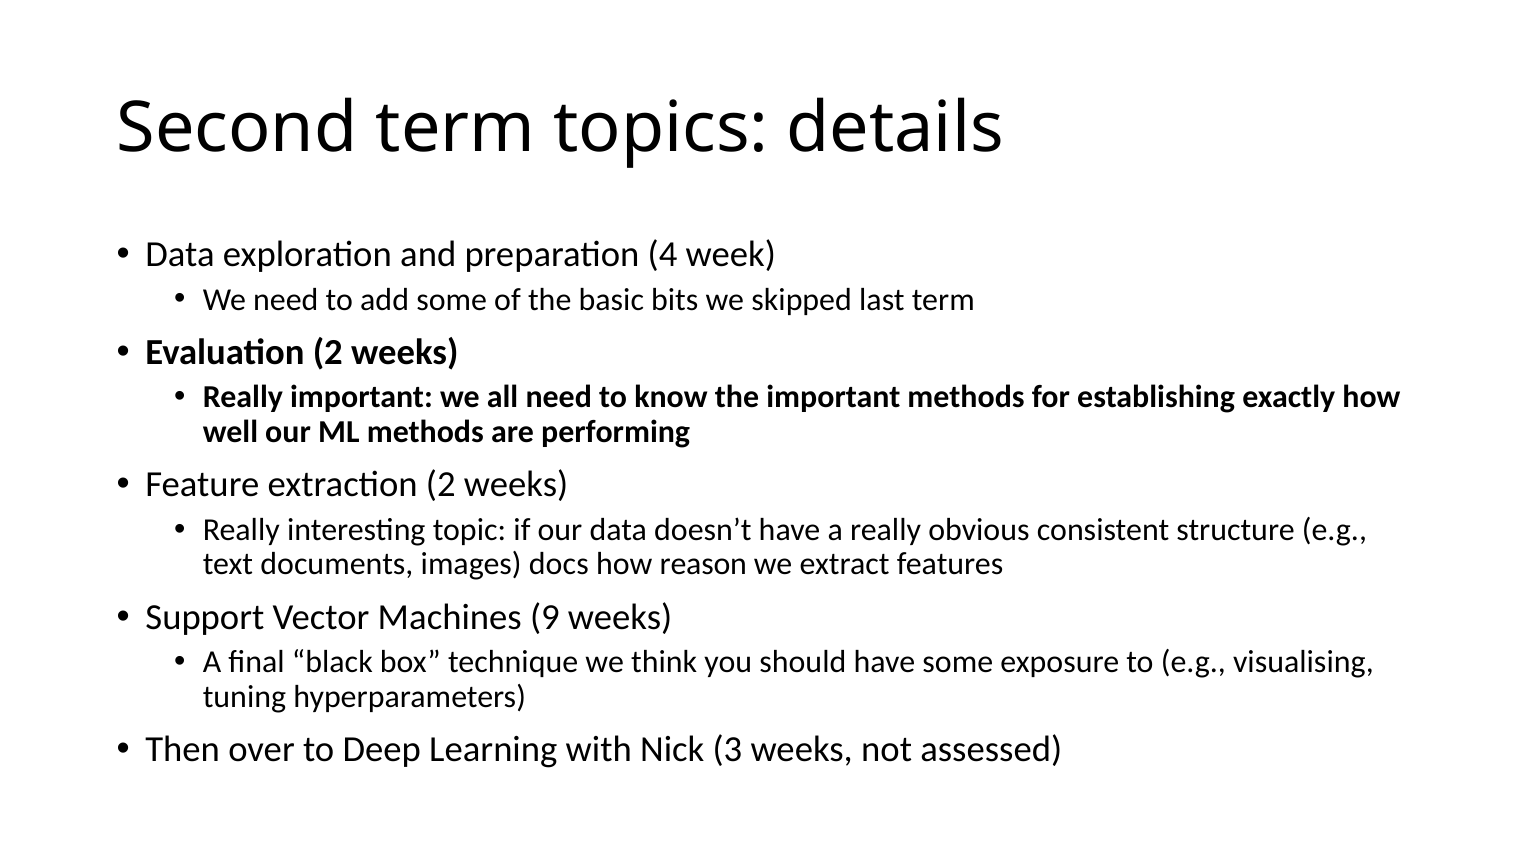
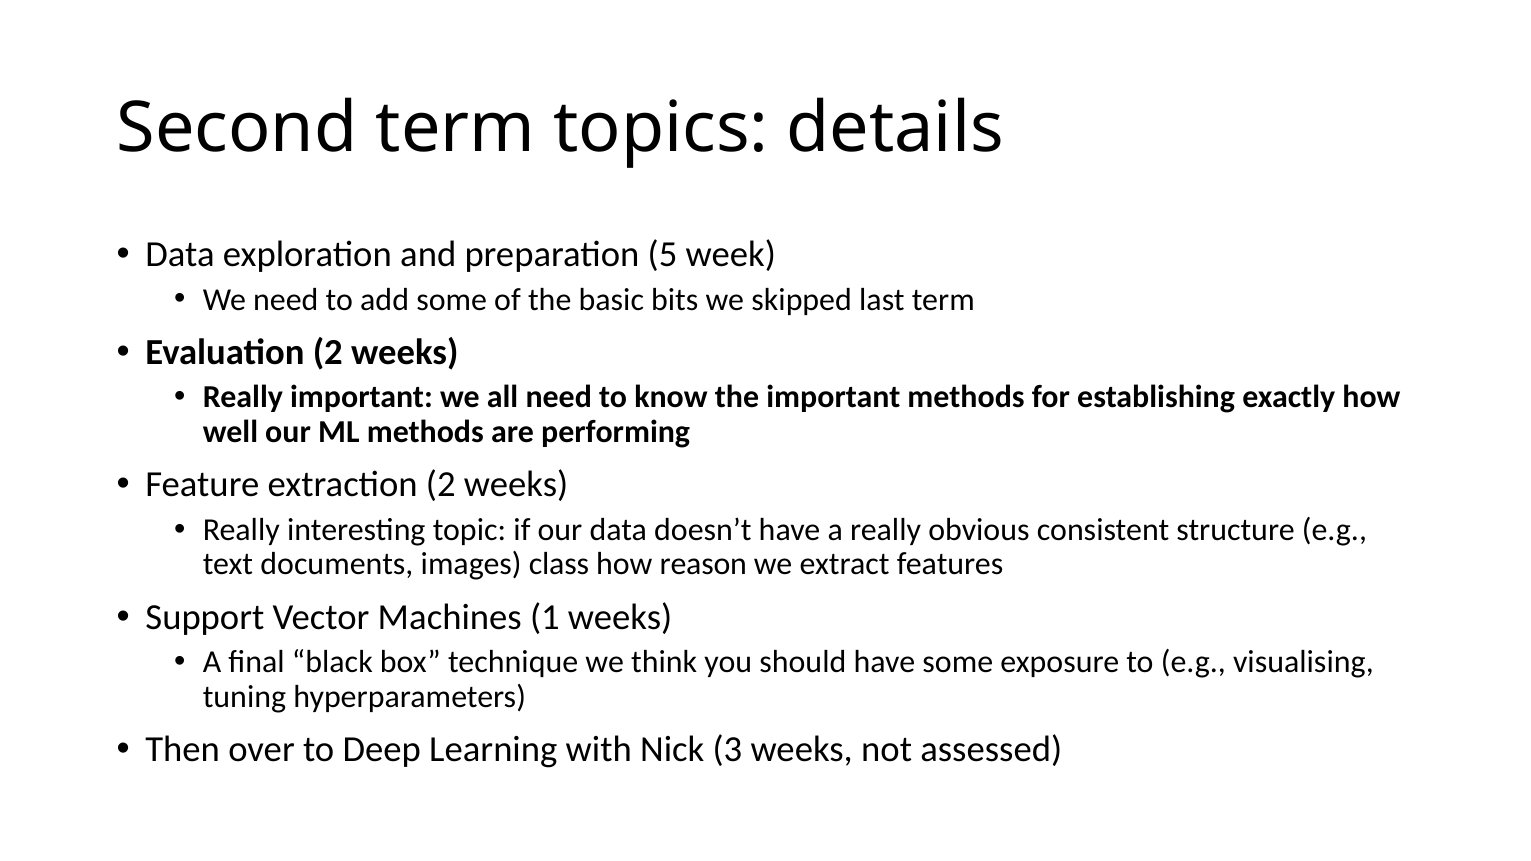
4: 4 -> 5
docs: docs -> class
9: 9 -> 1
